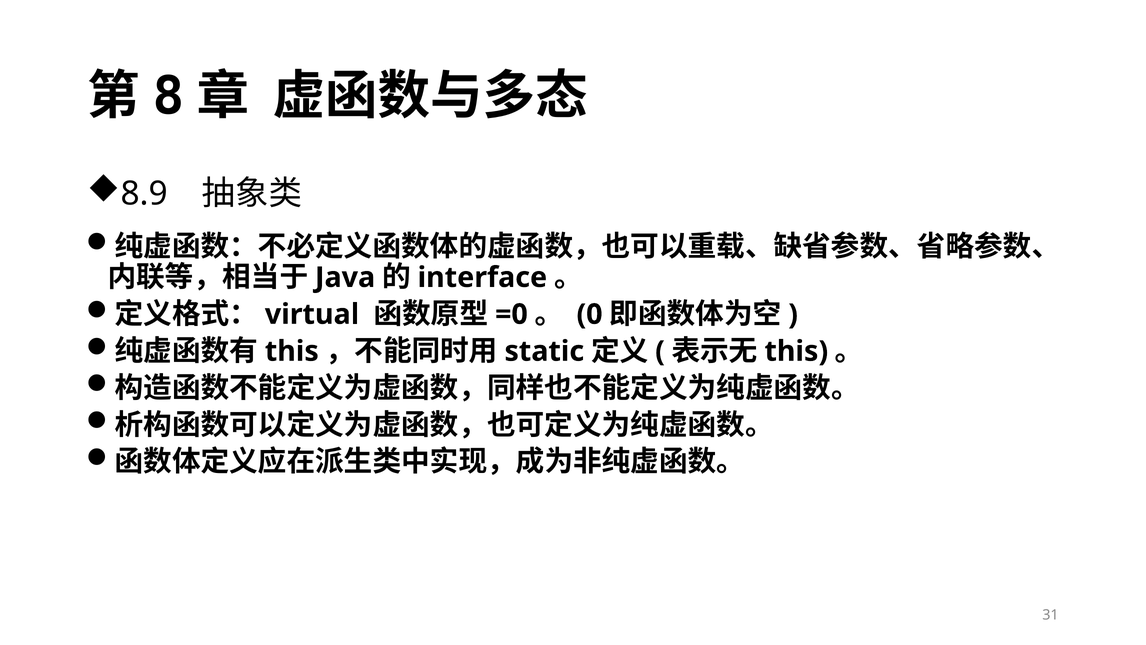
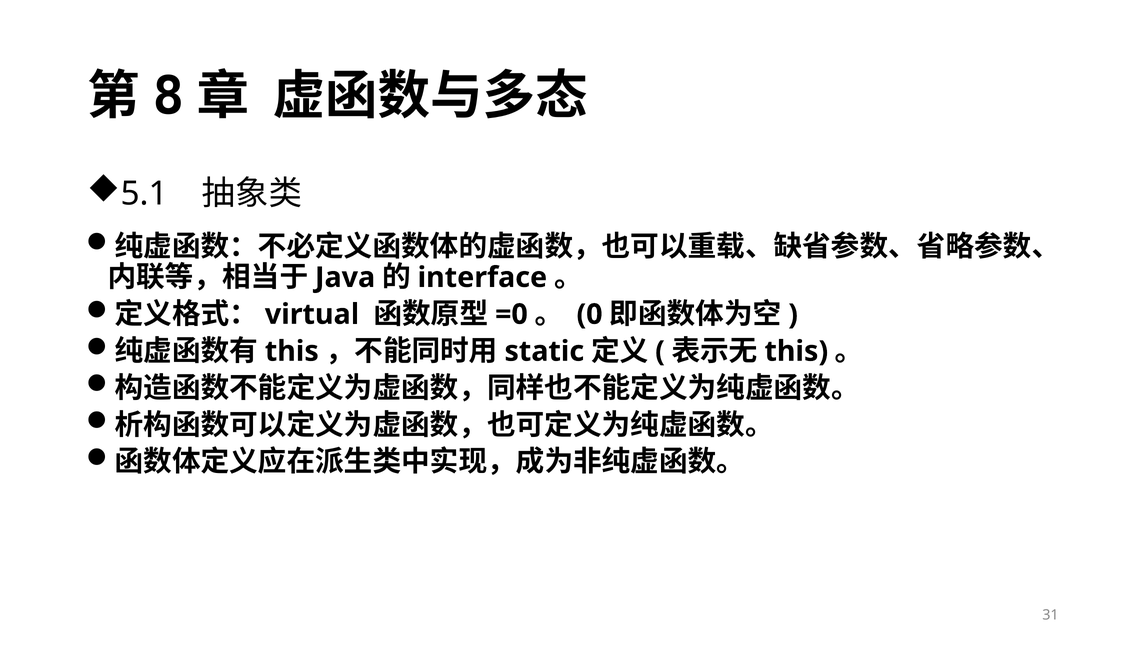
8.9: 8.9 -> 5.1
